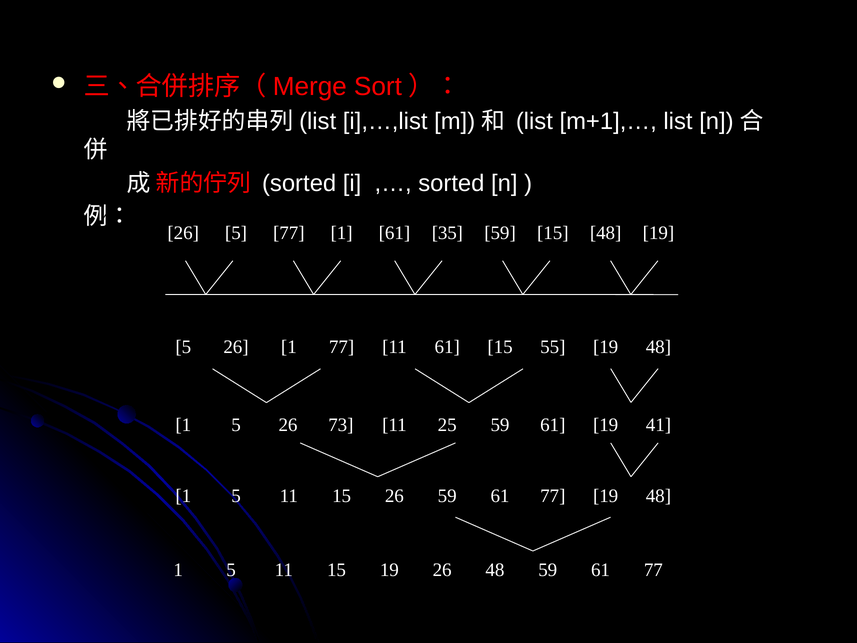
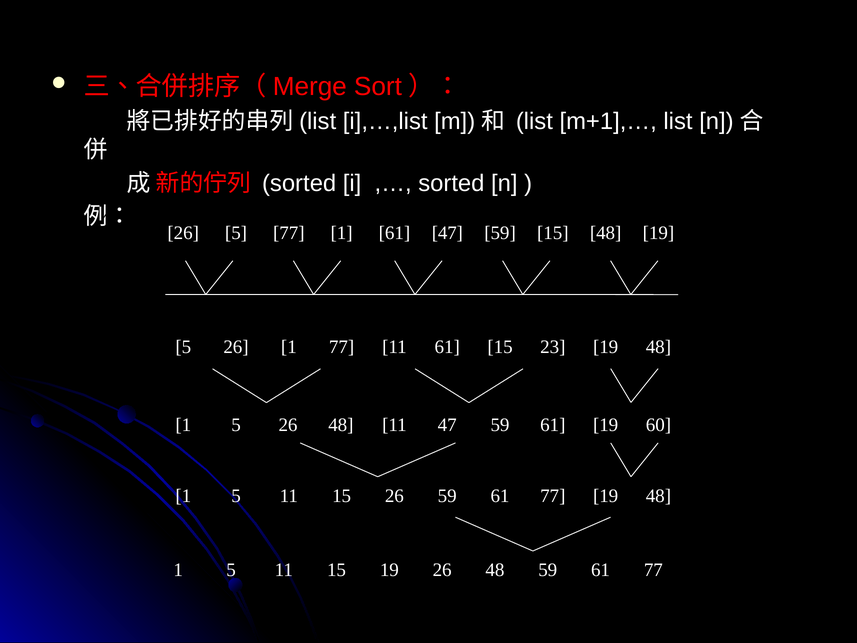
61 35: 35 -> 47
55: 55 -> 23
5 26 73: 73 -> 48
11 25: 25 -> 47
41: 41 -> 60
